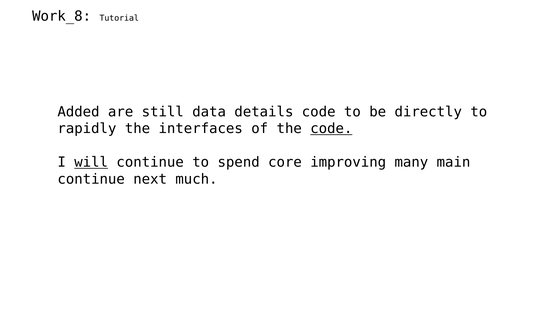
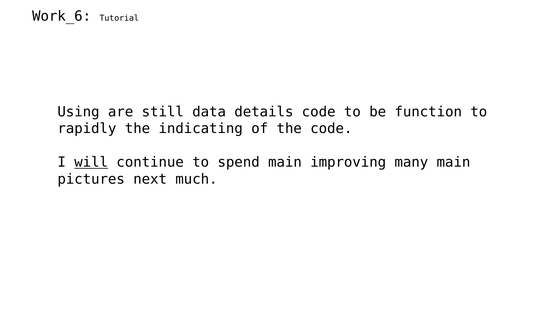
Work_8: Work_8 -> Work_6
Added: Added -> Using
directly: directly -> function
interfaces: interfaces -> indicating
code at (331, 129) underline: present -> none
spend core: core -> main
continue at (91, 179): continue -> pictures
